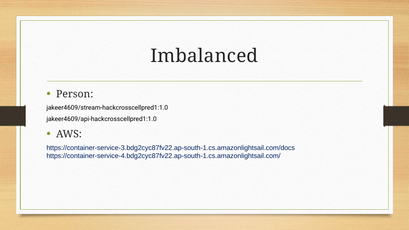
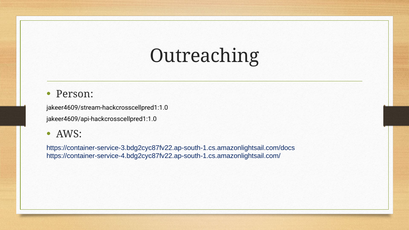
Imbalanced: Imbalanced -> Outreaching
